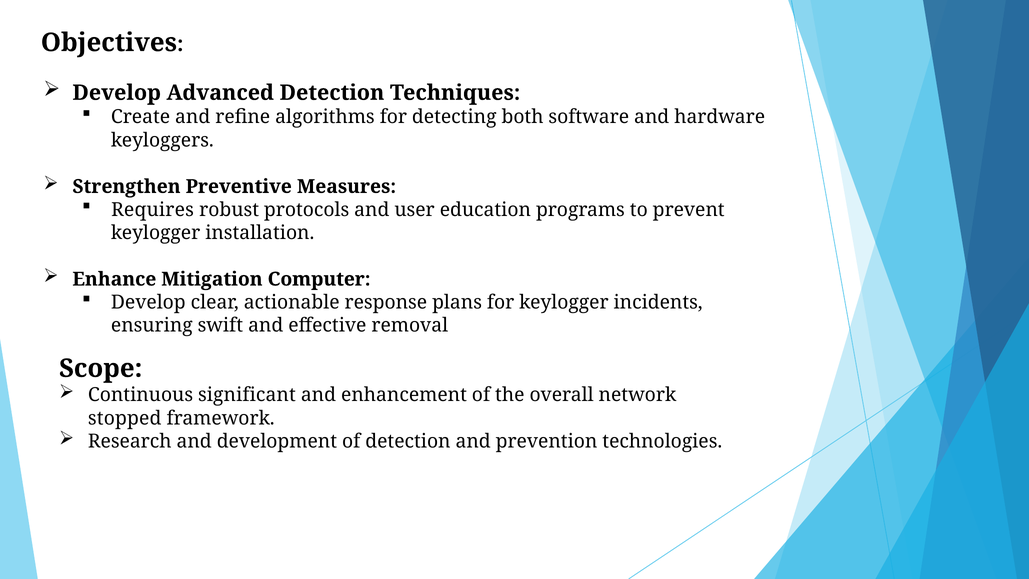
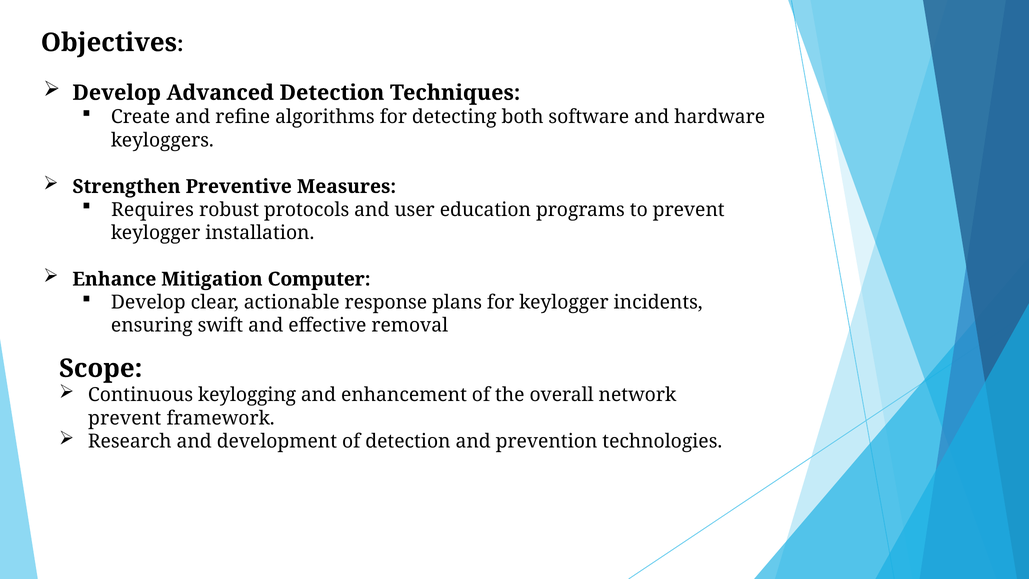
significant: significant -> keylogging
stopped at (125, 418): stopped -> prevent
